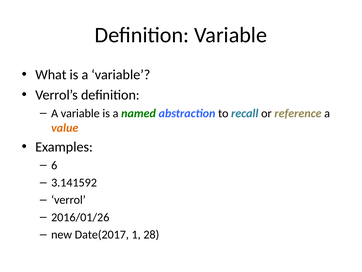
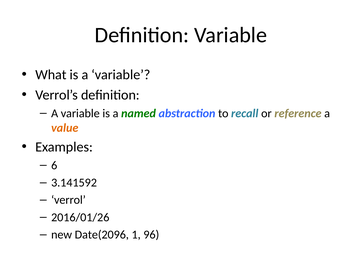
Date(2017: Date(2017 -> Date(2096
28: 28 -> 96
